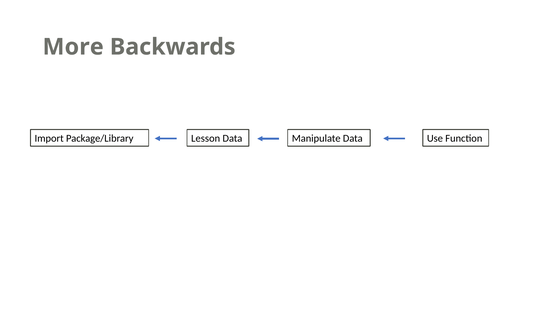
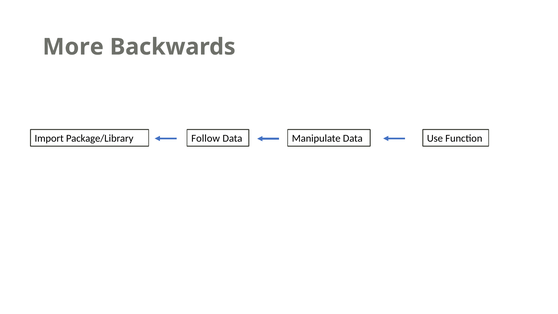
Lesson: Lesson -> Follow
